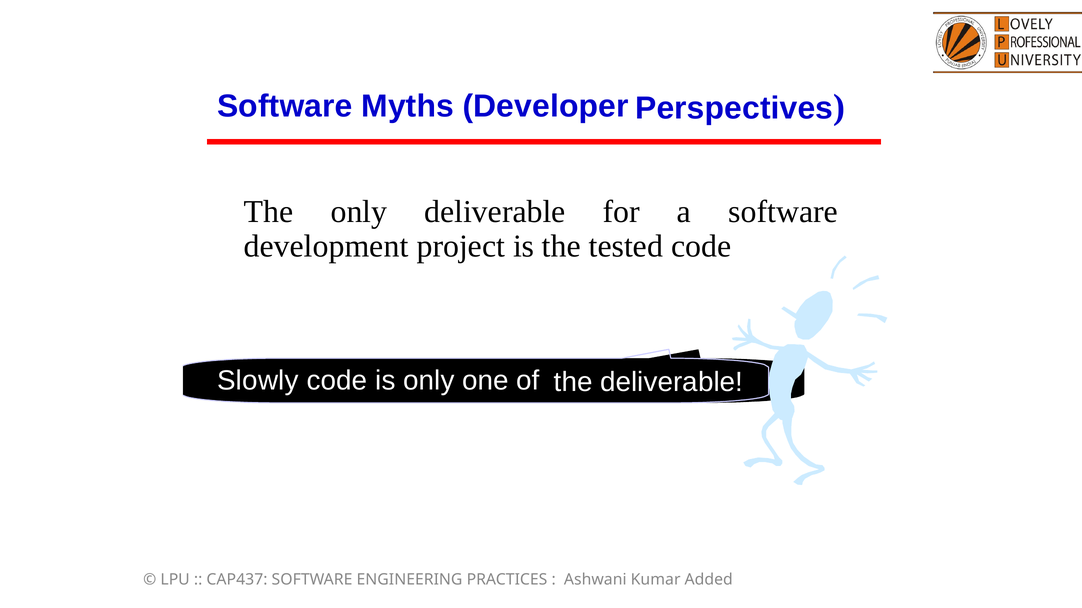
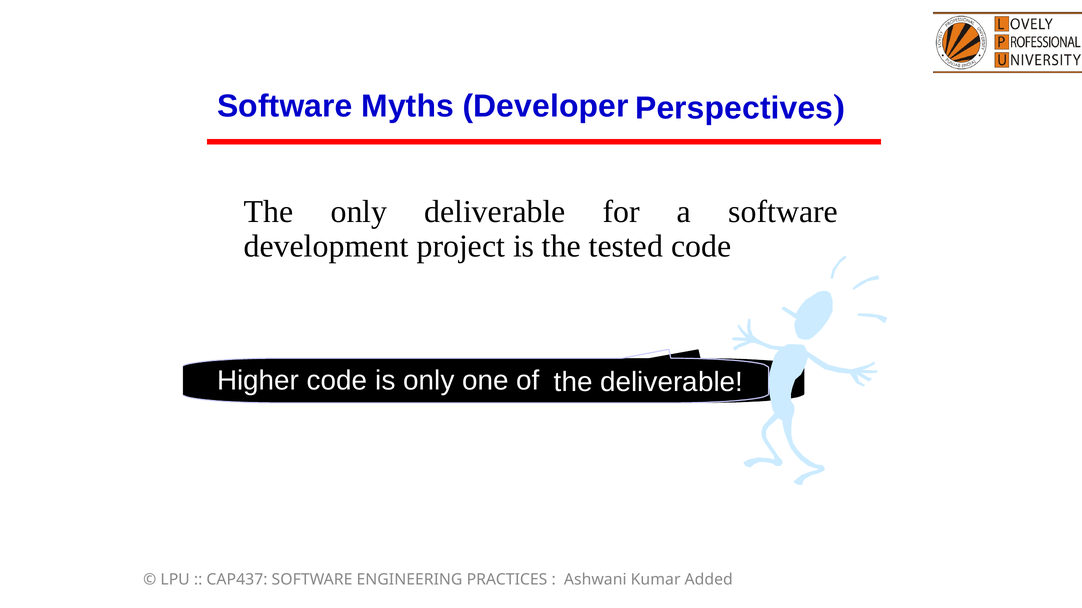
Slowly: Slowly -> Higher
